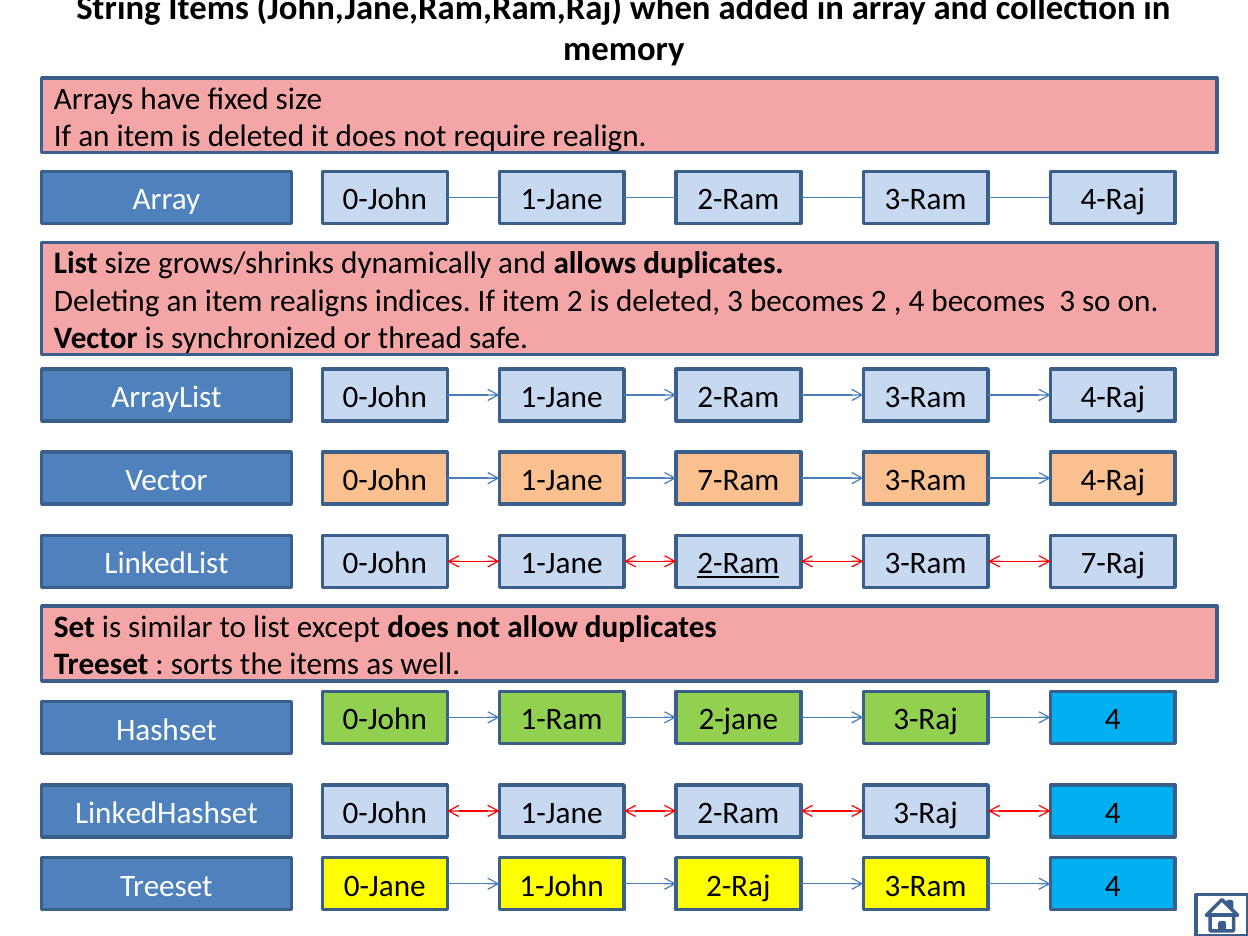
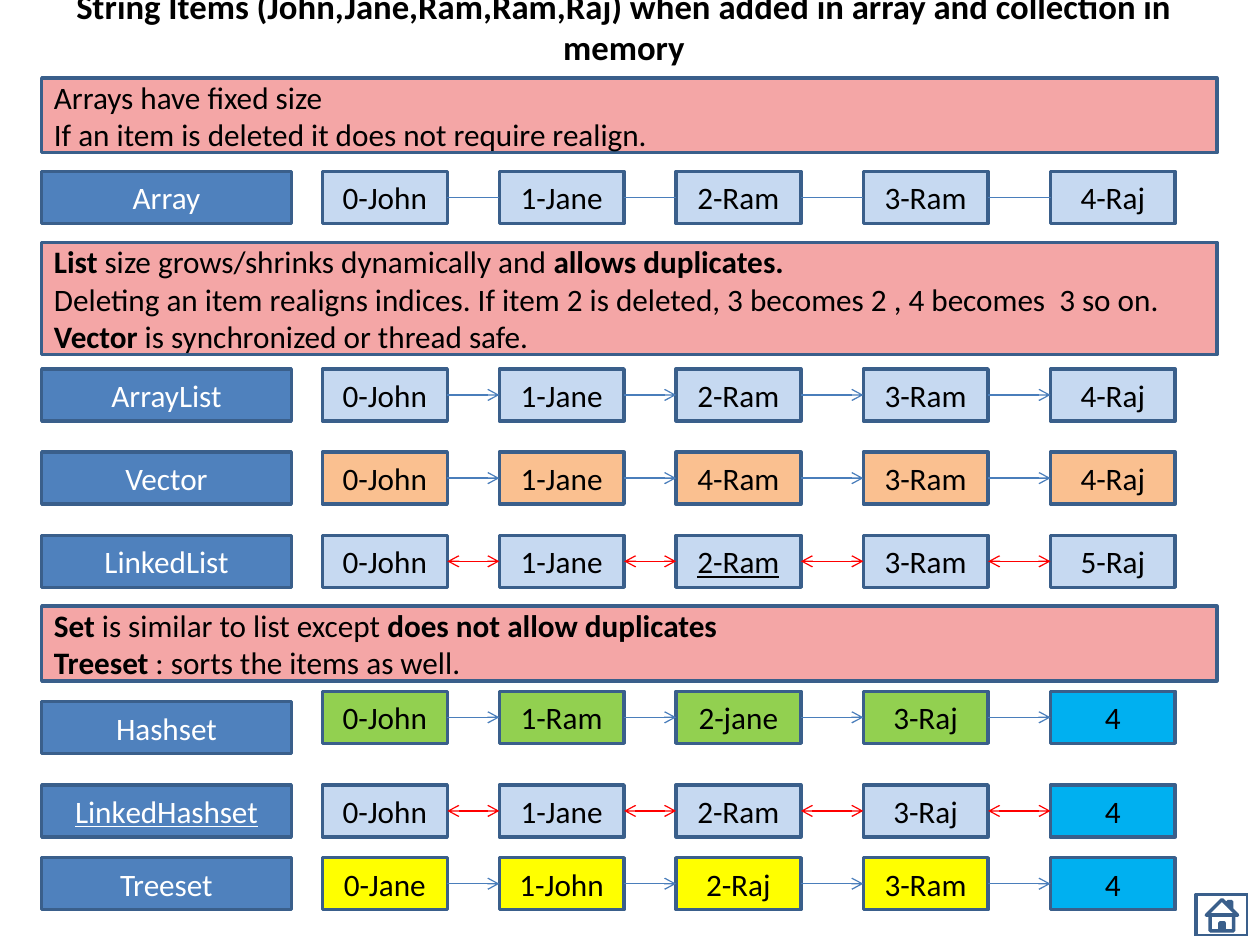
7-Ram: 7-Ram -> 4-Ram
7-Raj: 7-Raj -> 5-Raj
LinkedHashset underline: none -> present
